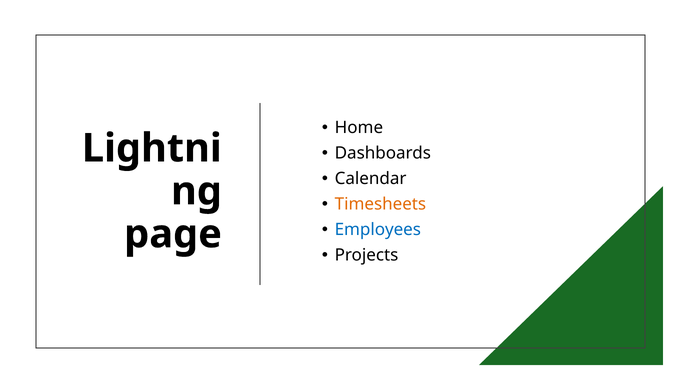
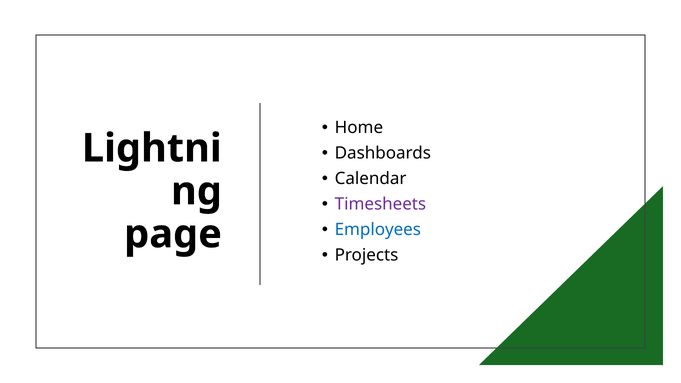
Timesheets colour: orange -> purple
